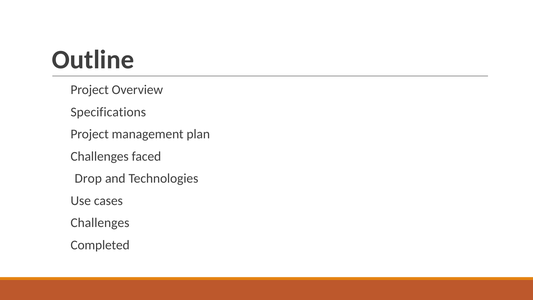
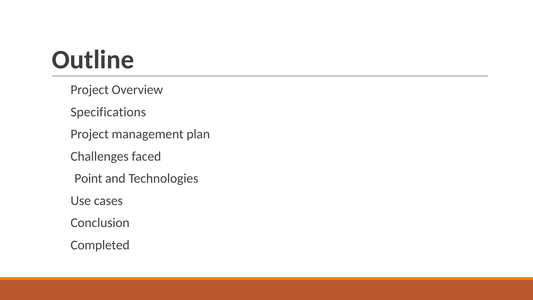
Drop: Drop -> Point
Challenges at (100, 223): Challenges -> Conclusion
